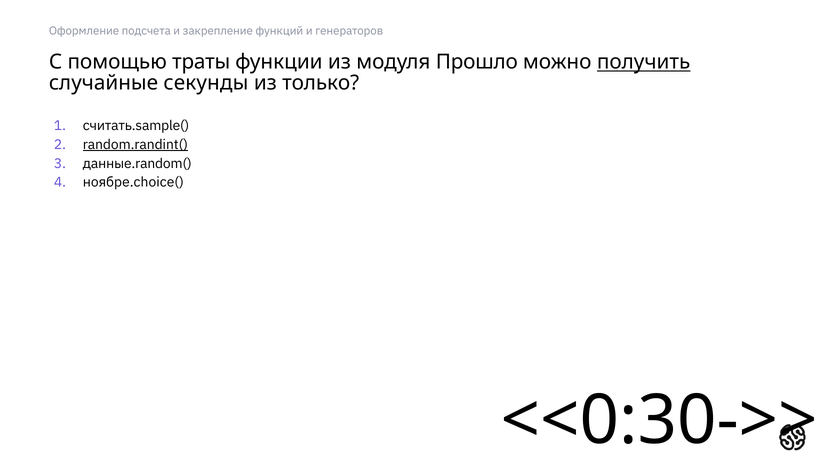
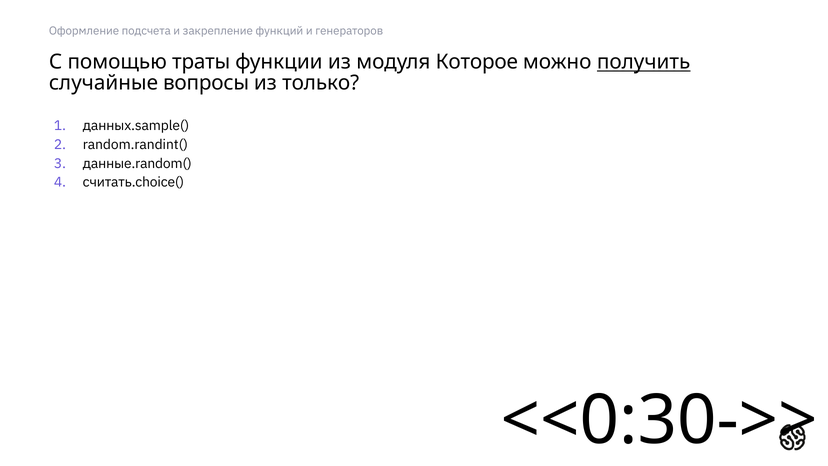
Прошло: Прошло -> Которое
секунды: секунды -> вопросы
считать.sample(: считать.sample( -> данных.sample(
random.randint( underline: present -> none
ноябре.choice(: ноябре.choice( -> считать.choice(
